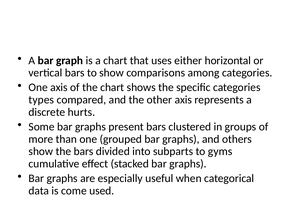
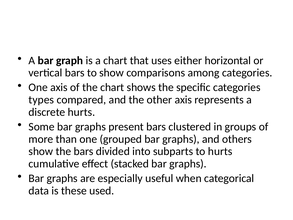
to gyms: gyms -> hurts
come: come -> these
